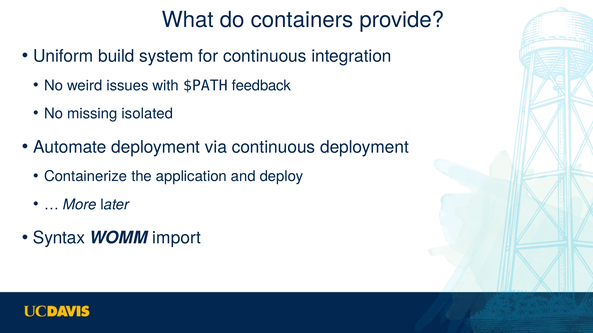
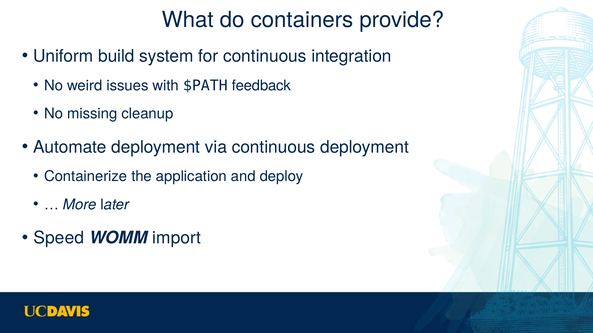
isolated: isolated -> cleanup
Syntax: Syntax -> Speed
